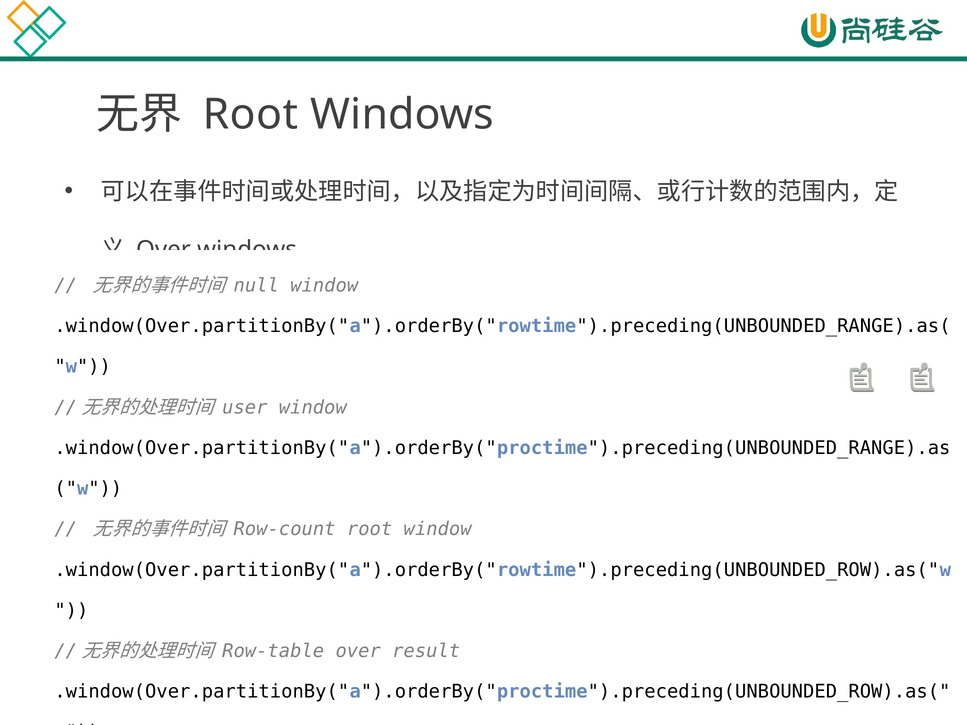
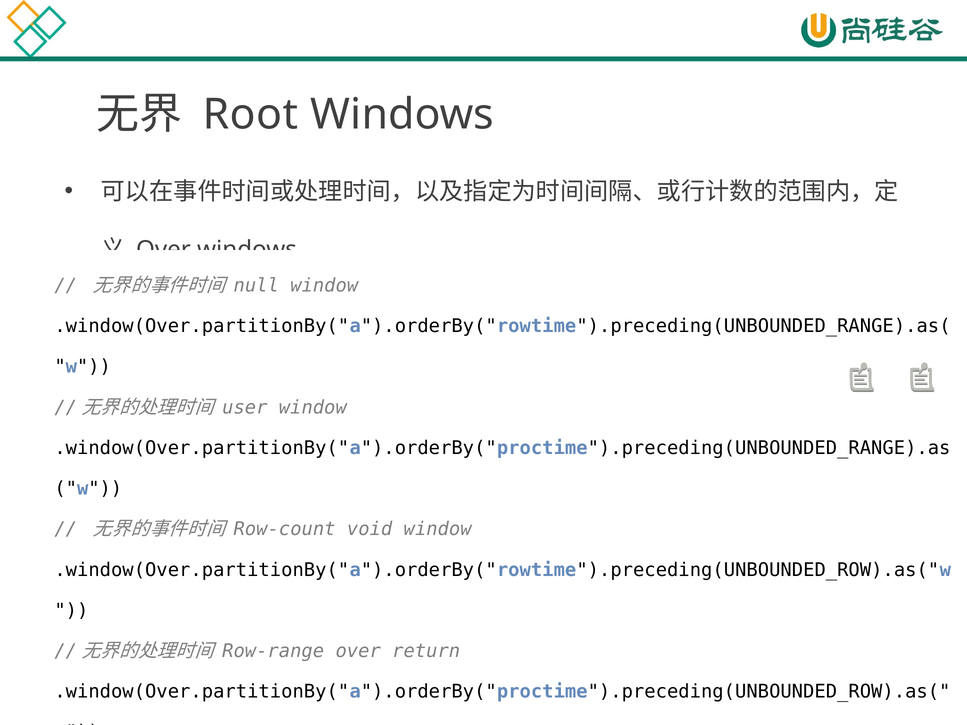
Row-count root: root -> void
Row-table: Row-table -> Row-range
result: result -> return
